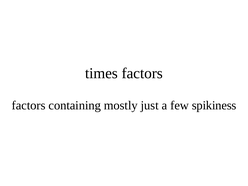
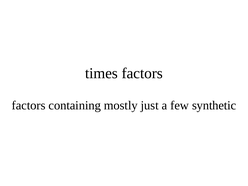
spikiness: spikiness -> synthetic
